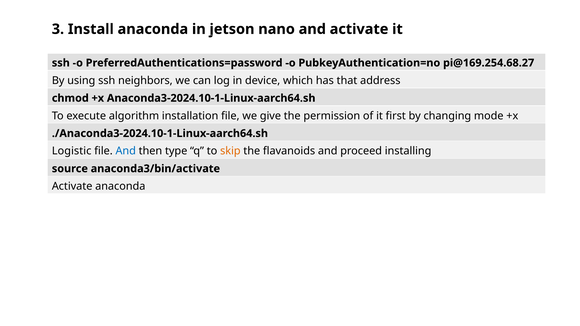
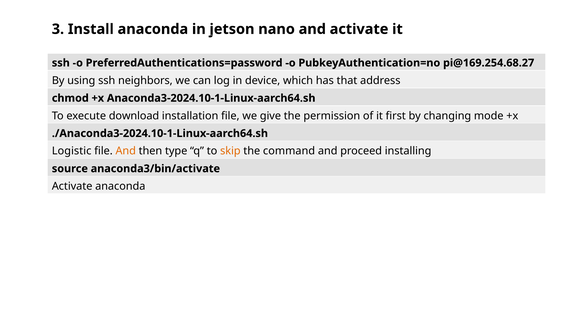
algorithm: algorithm -> download
And at (126, 151) colour: blue -> orange
flavanoids: flavanoids -> command
